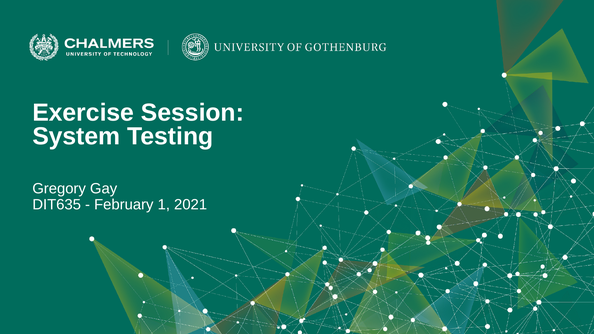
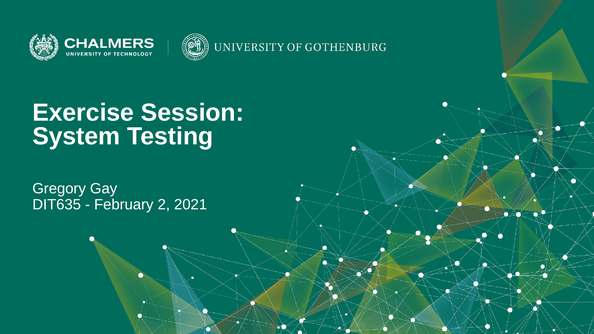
1: 1 -> 2
